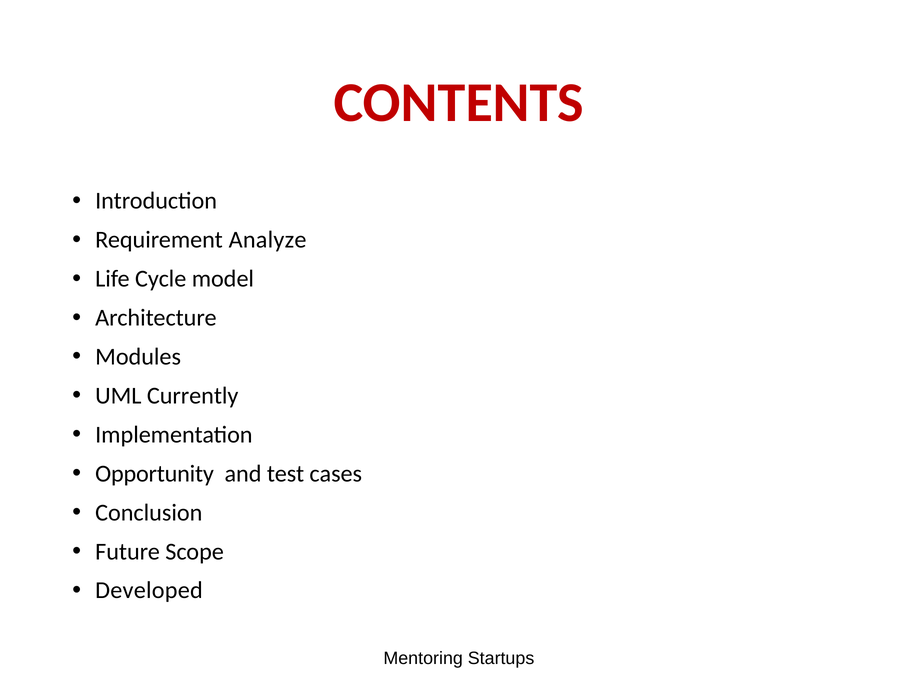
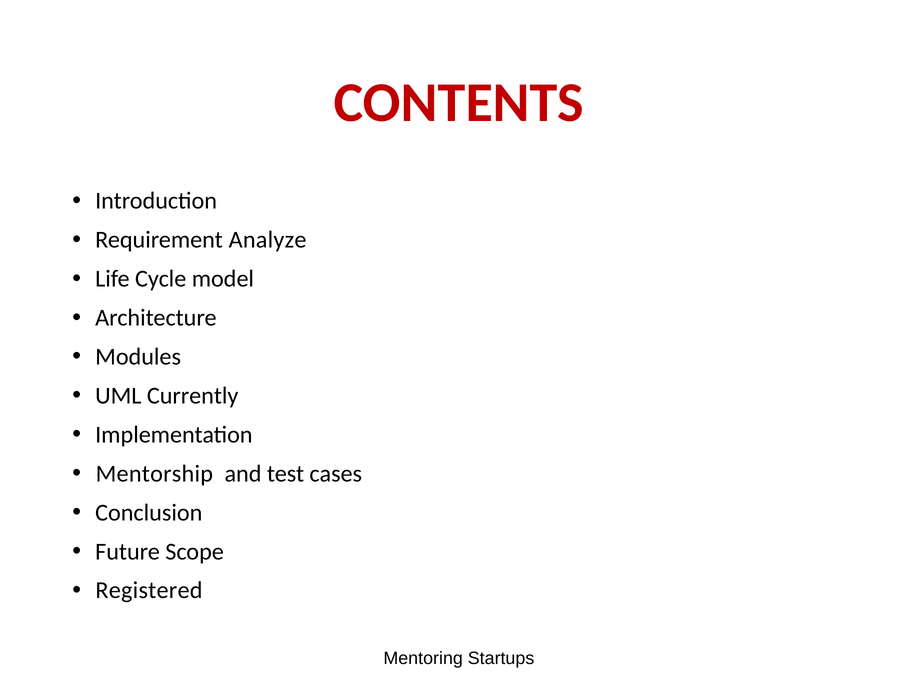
Opportunity: Opportunity -> Mentorship
Developed: Developed -> Registered
